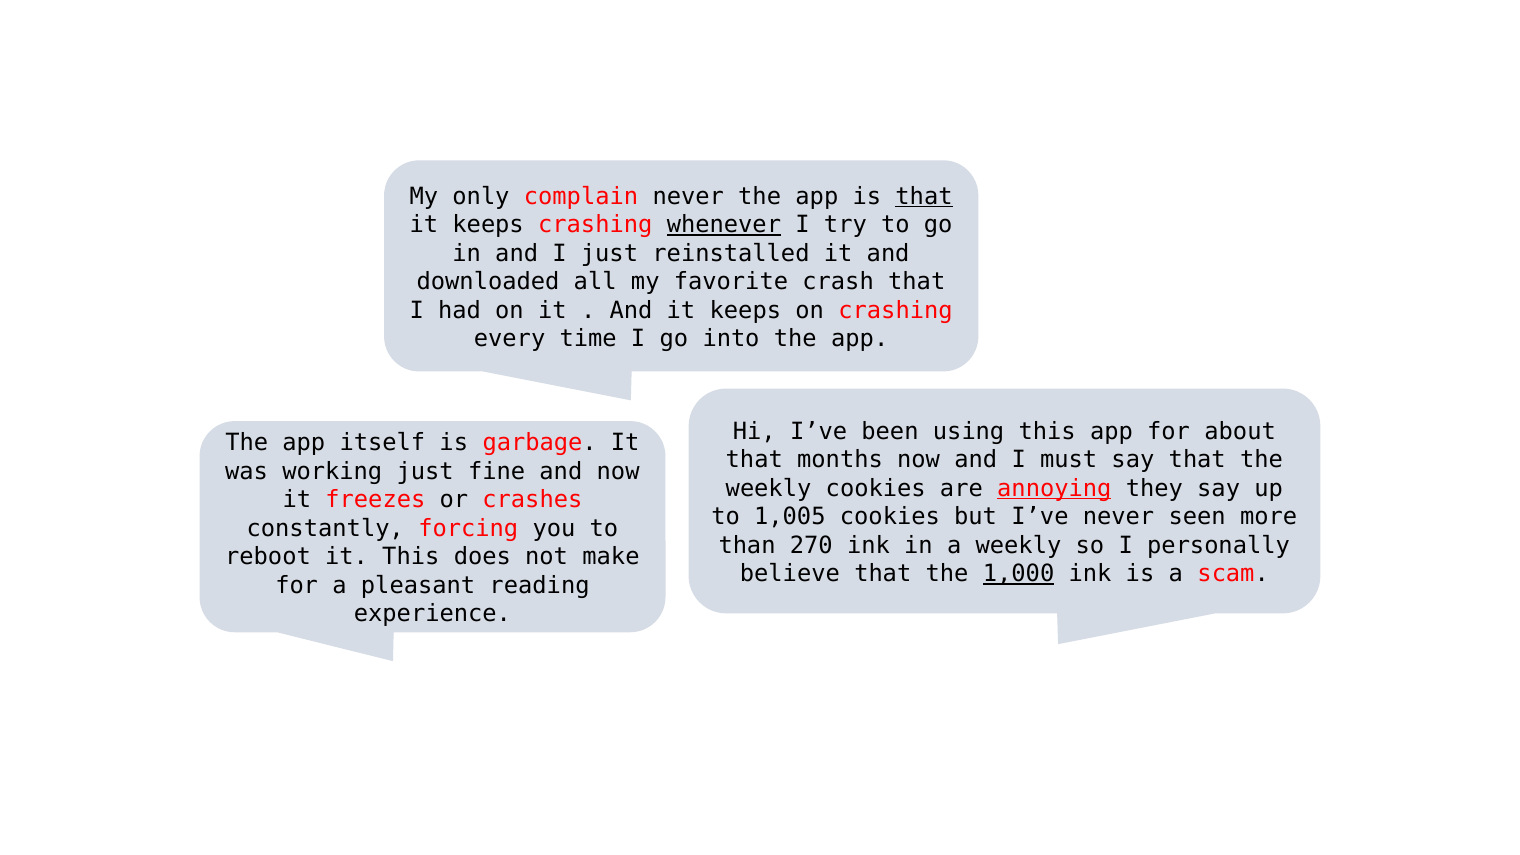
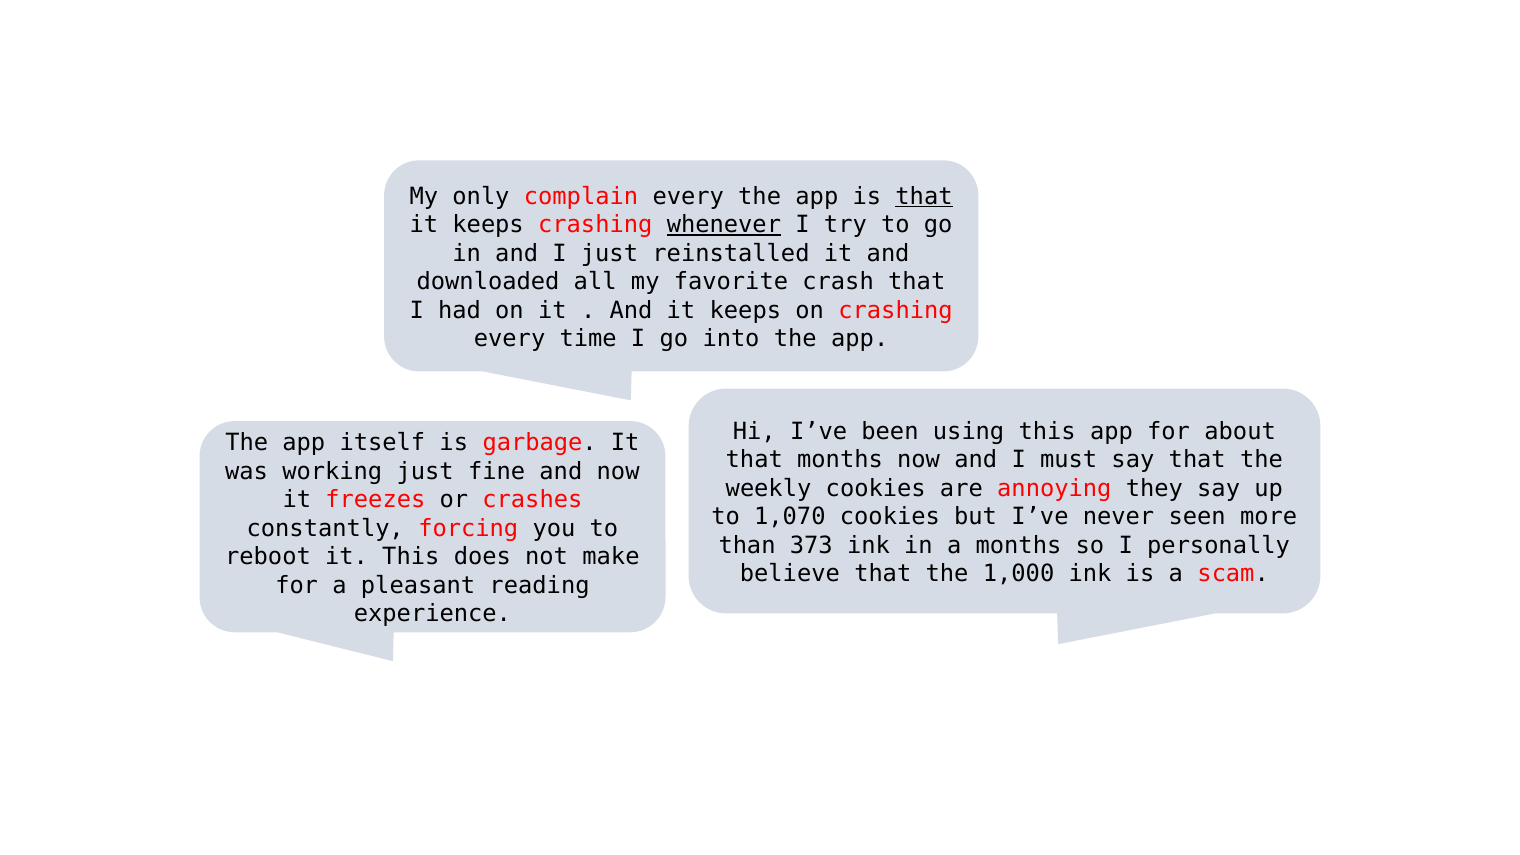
complain never: never -> every
annoying underline: present -> none
1,005: 1,005 -> 1,070
270: 270 -> 373
a weekly: weekly -> months
1,000 underline: present -> none
